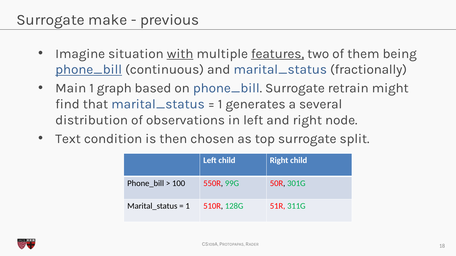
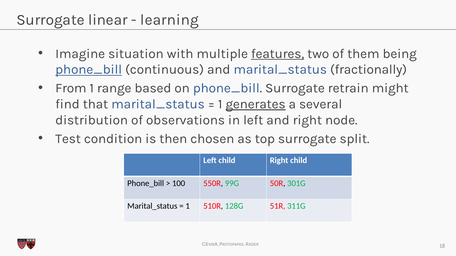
make: make -> linear
previous: previous -> learning
with underline: present -> none
Main: Main -> From
graph: graph -> range
generates underline: none -> present
Text: Text -> Test
